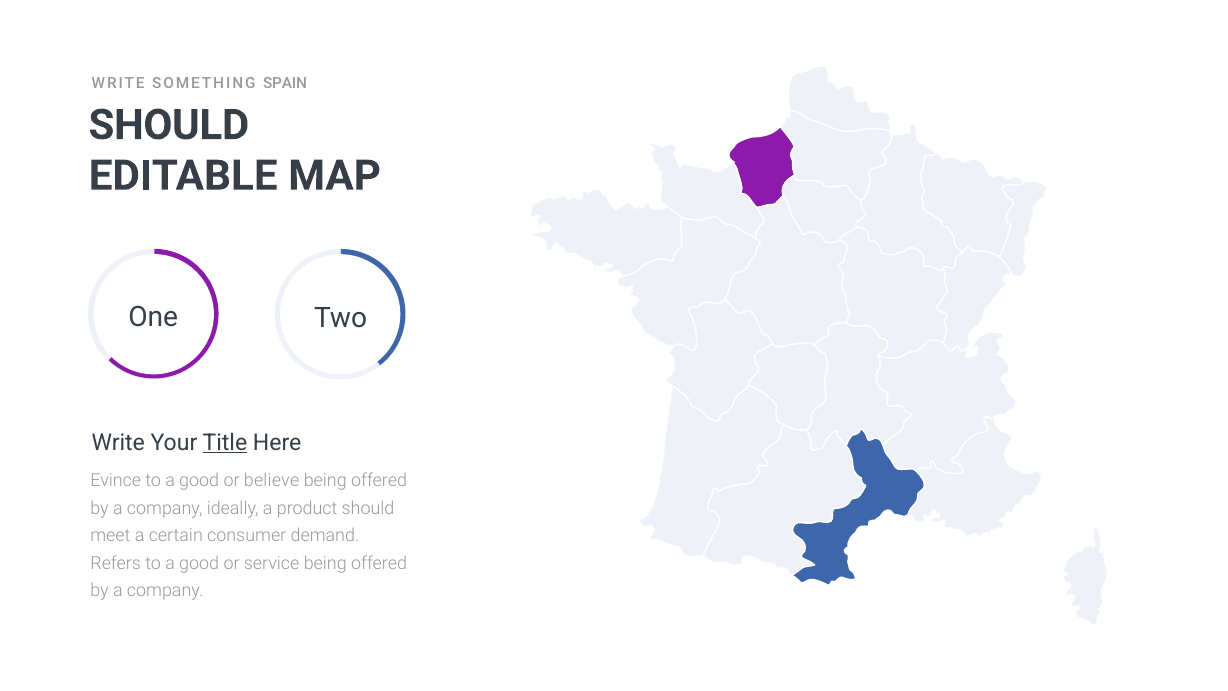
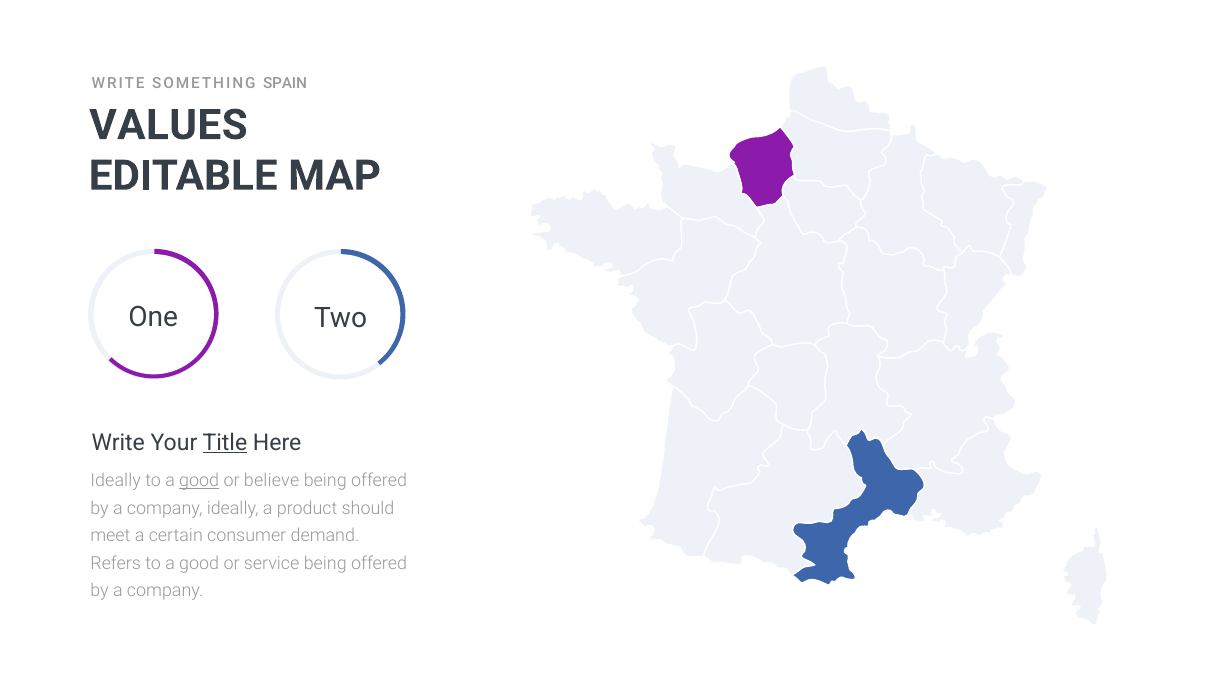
SHOULD at (169, 125): SHOULD -> VALUES
Evince at (116, 481): Evince -> Ideally
good at (199, 481) underline: none -> present
